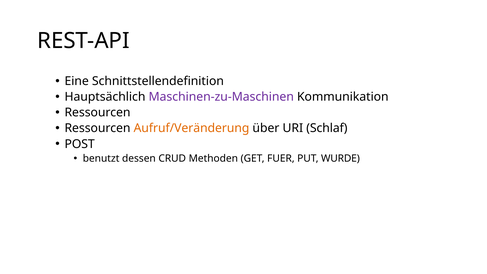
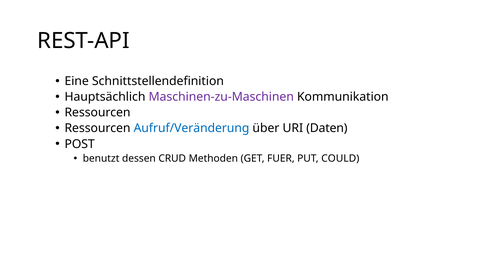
Aufruf/Veränderung colour: orange -> blue
Schlaf: Schlaf -> Daten
WURDE: WURDE -> COULD
